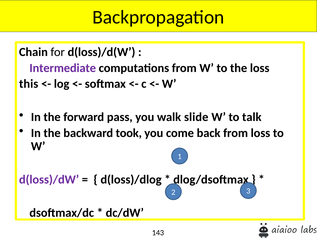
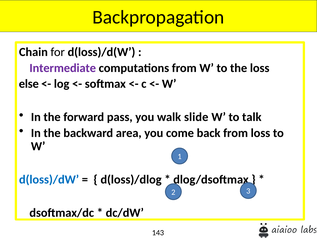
this: this -> else
took: took -> area
d(loss)/dW colour: purple -> blue
